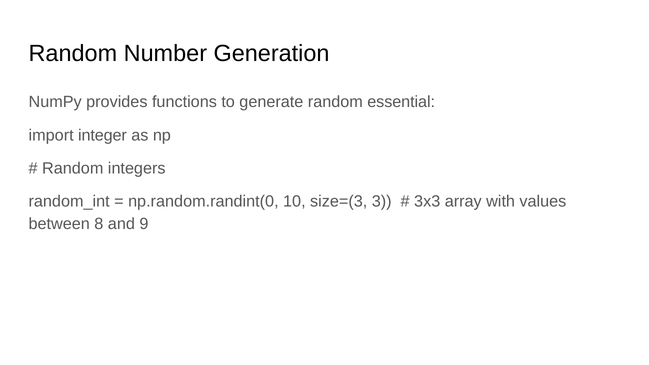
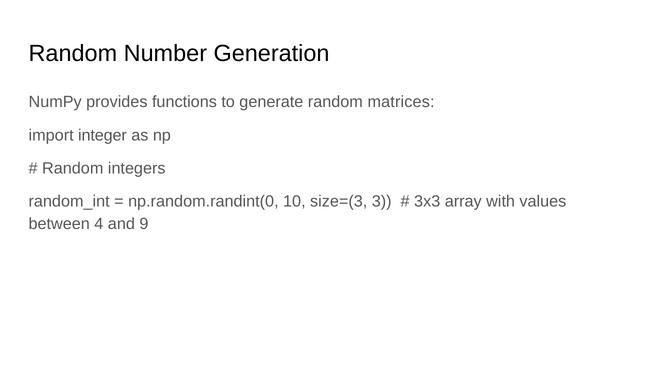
essential: essential -> matrices
8: 8 -> 4
